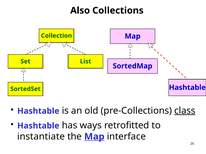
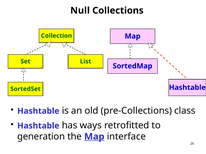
Also: Also -> Null
class underline: present -> none
instantiate: instantiate -> generation
